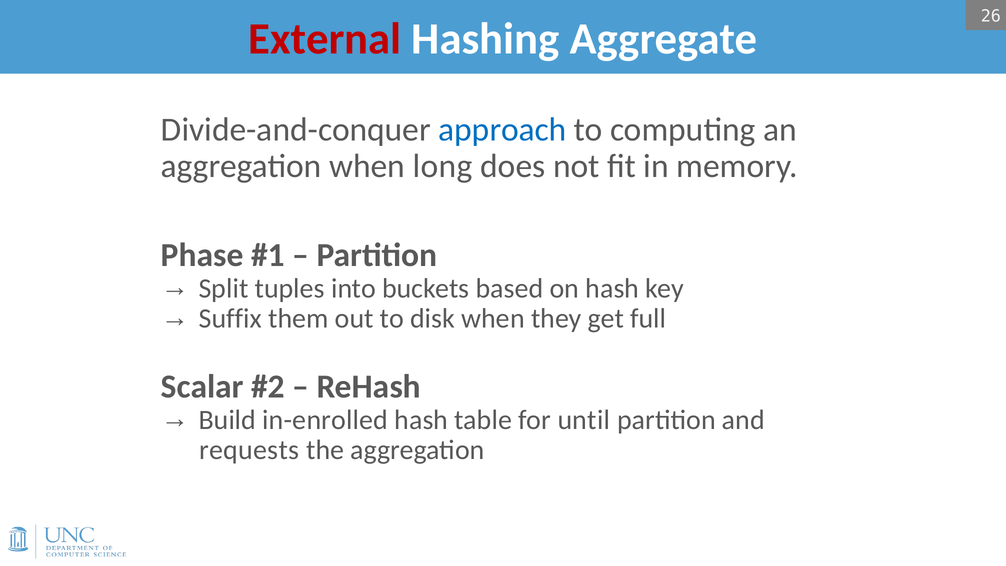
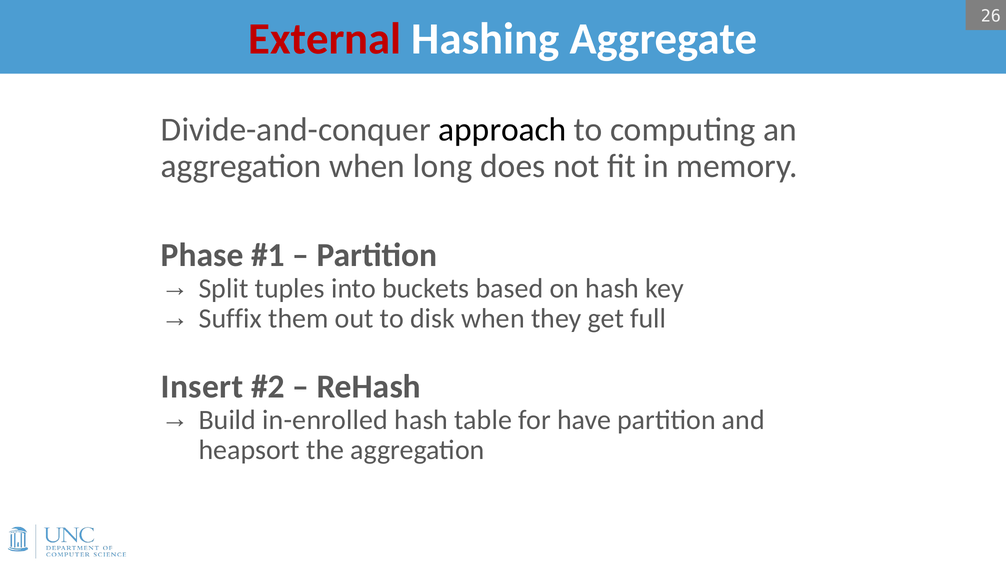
approach colour: blue -> black
Scalar: Scalar -> Insert
until: until -> have
requests: requests -> heapsort
